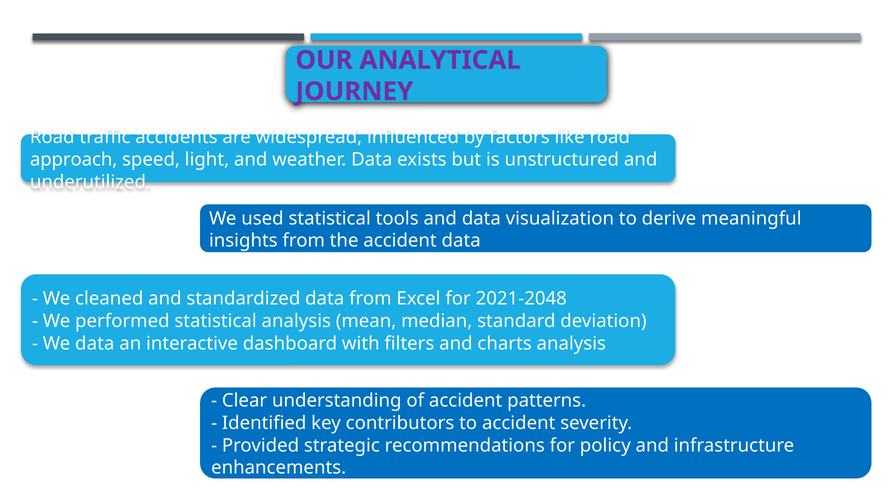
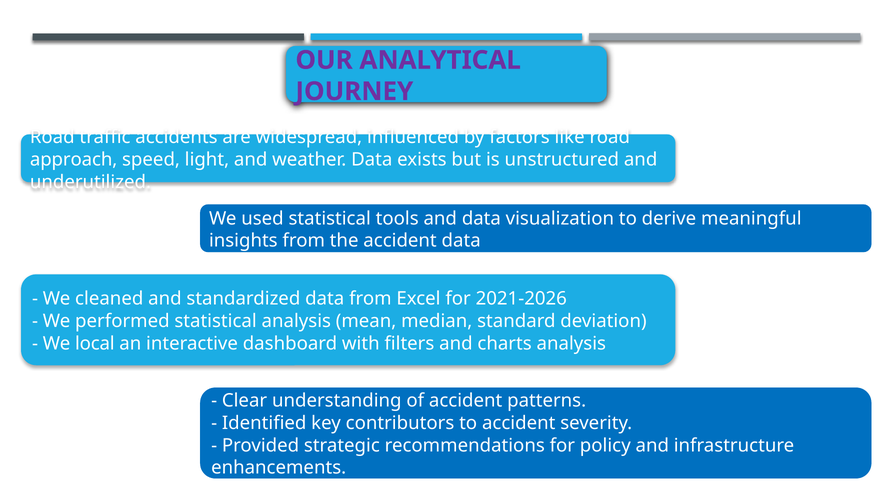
2021-2048: 2021-2048 -> 2021-2026
We data: data -> local
